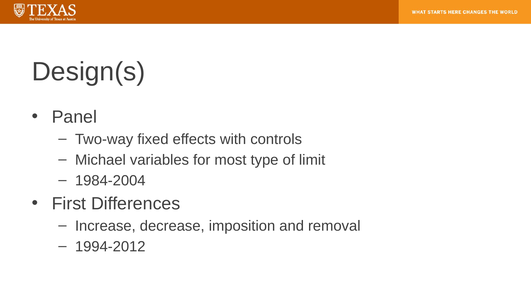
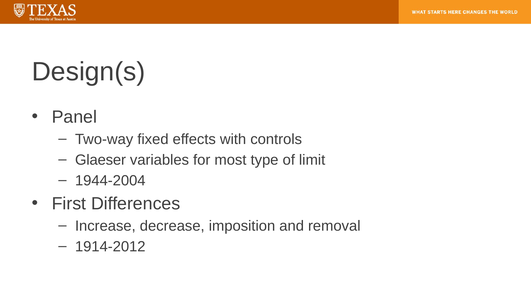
Michael: Michael -> Glaeser
1984-2004: 1984-2004 -> 1944-2004
1994-2012: 1994-2012 -> 1914-2012
